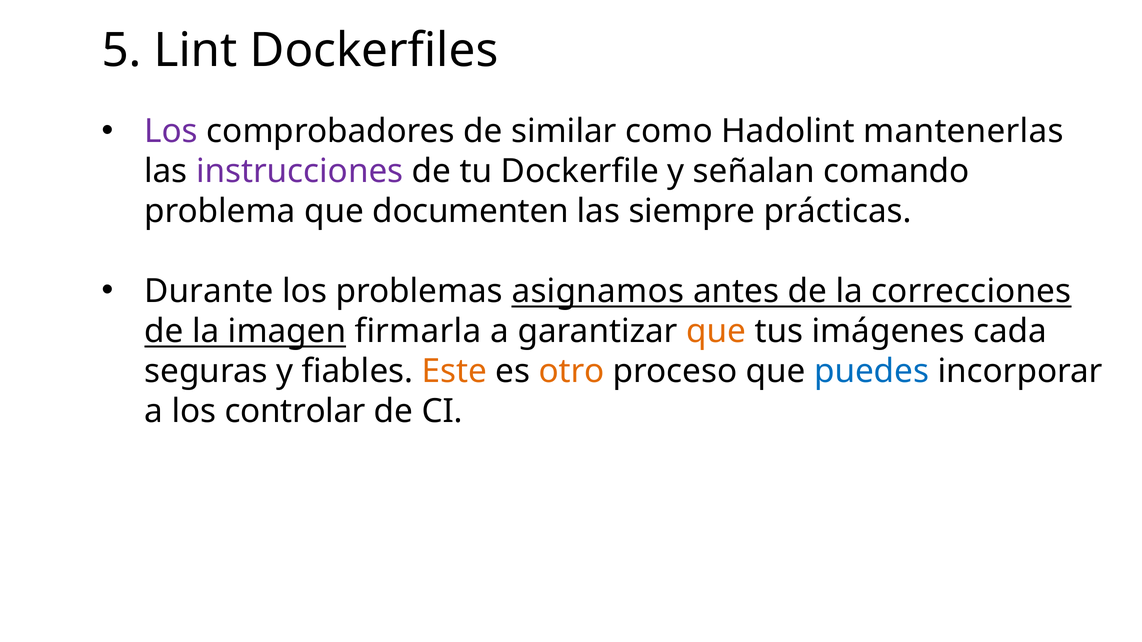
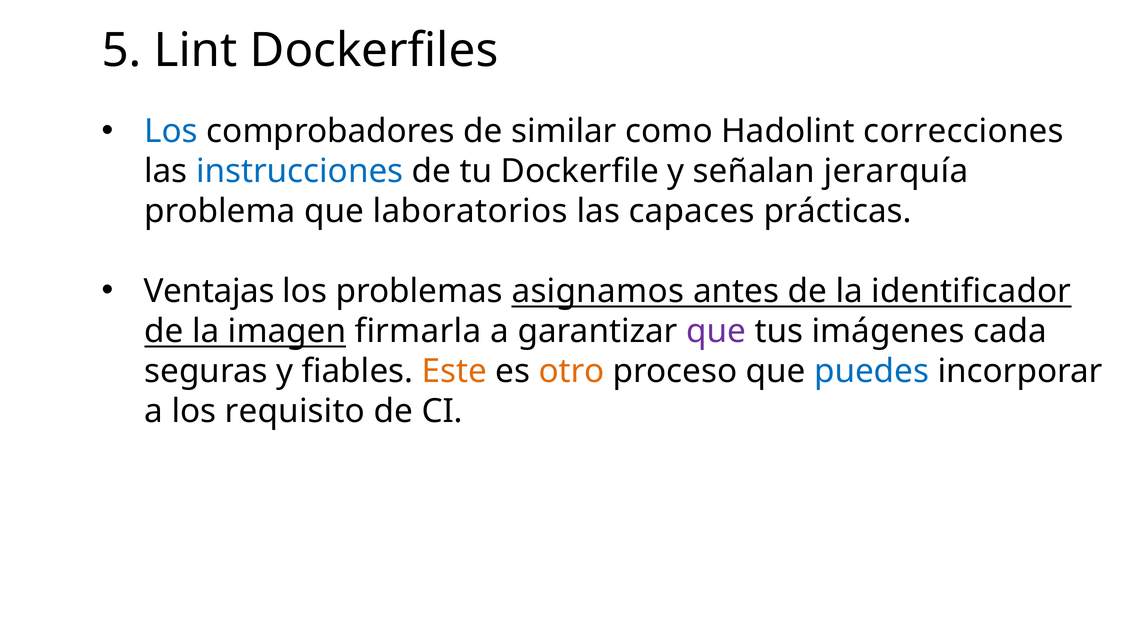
Los at (171, 131) colour: purple -> blue
mantenerlas: mantenerlas -> correcciones
instrucciones colour: purple -> blue
comando: comando -> jerarquía
documenten: documenten -> laboratorios
siempre: siempre -> capaces
Durante: Durante -> Ventajas
correcciones: correcciones -> identificador
que at (716, 331) colour: orange -> purple
controlar: controlar -> requisito
